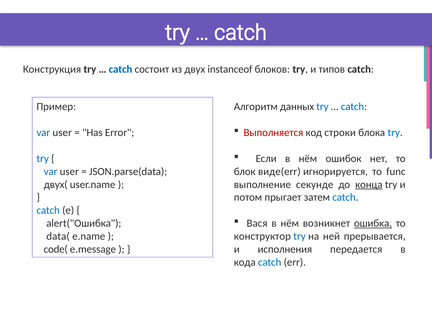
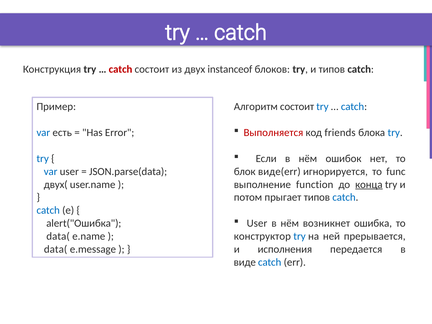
catch at (121, 69) colour: blue -> red
Алгоритм данных: данных -> состоит
строки: строки -> friends
user at (62, 133): user -> есть
секунде: секунде -> function
прыгает затем: затем -> типов
Вася at (257, 223): Вася -> User
ошибка underline: present -> none
code( at (56, 249): code( -> data(
кода: кода -> виде
